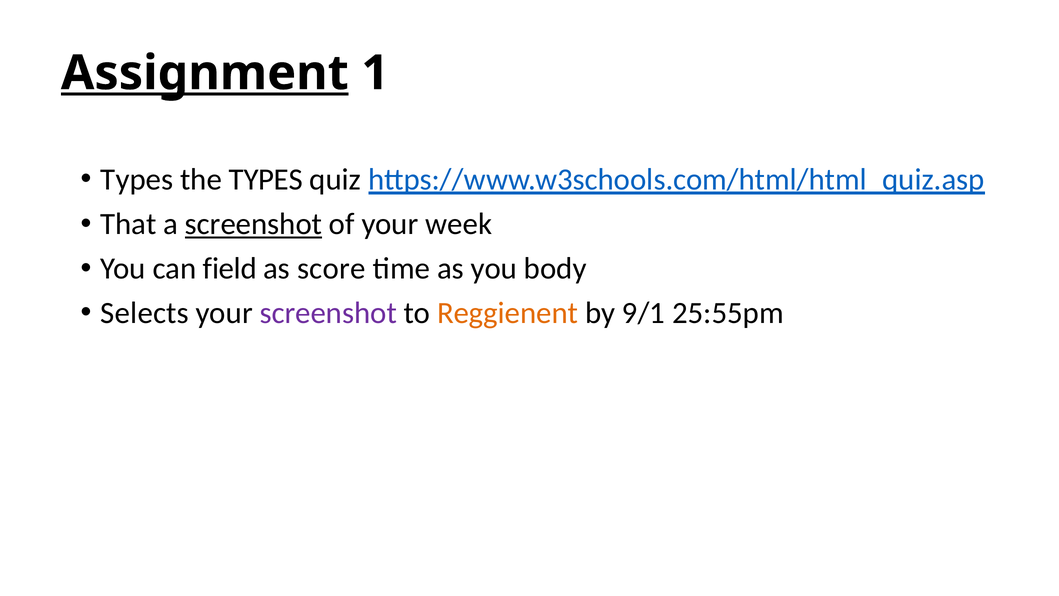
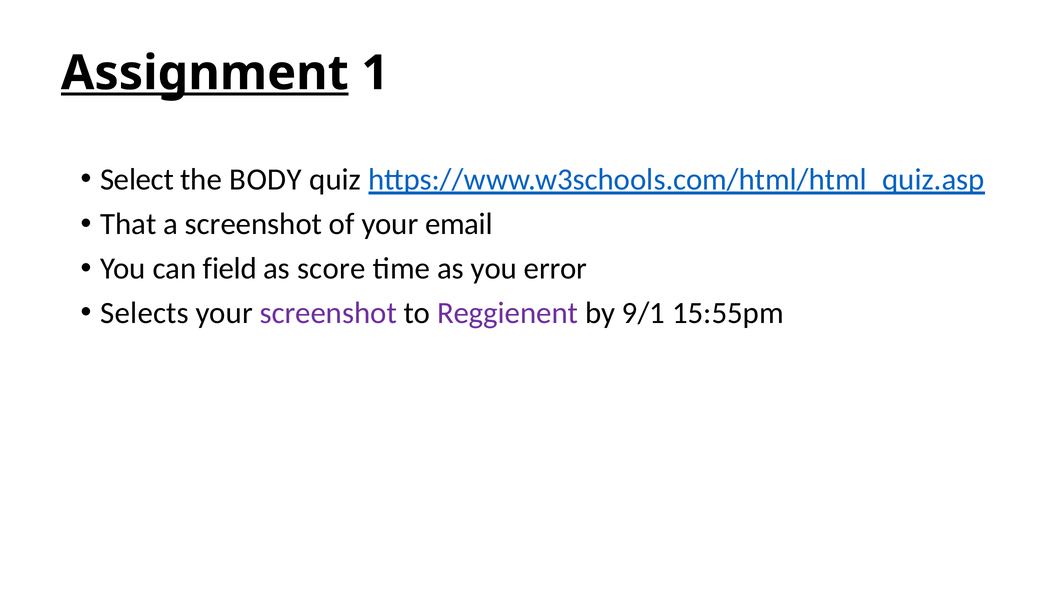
Types at (137, 179): Types -> Select
the TYPES: TYPES -> BODY
screenshot at (253, 224) underline: present -> none
week: week -> email
body: body -> error
Reggienent colour: orange -> purple
25:55pm: 25:55pm -> 15:55pm
